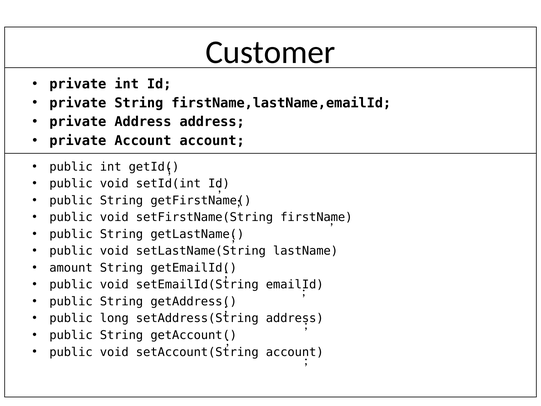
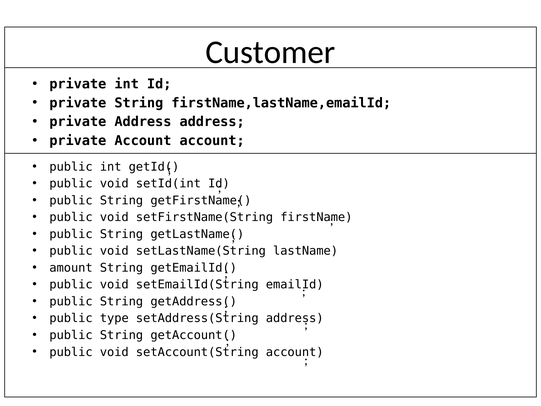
long: long -> type
